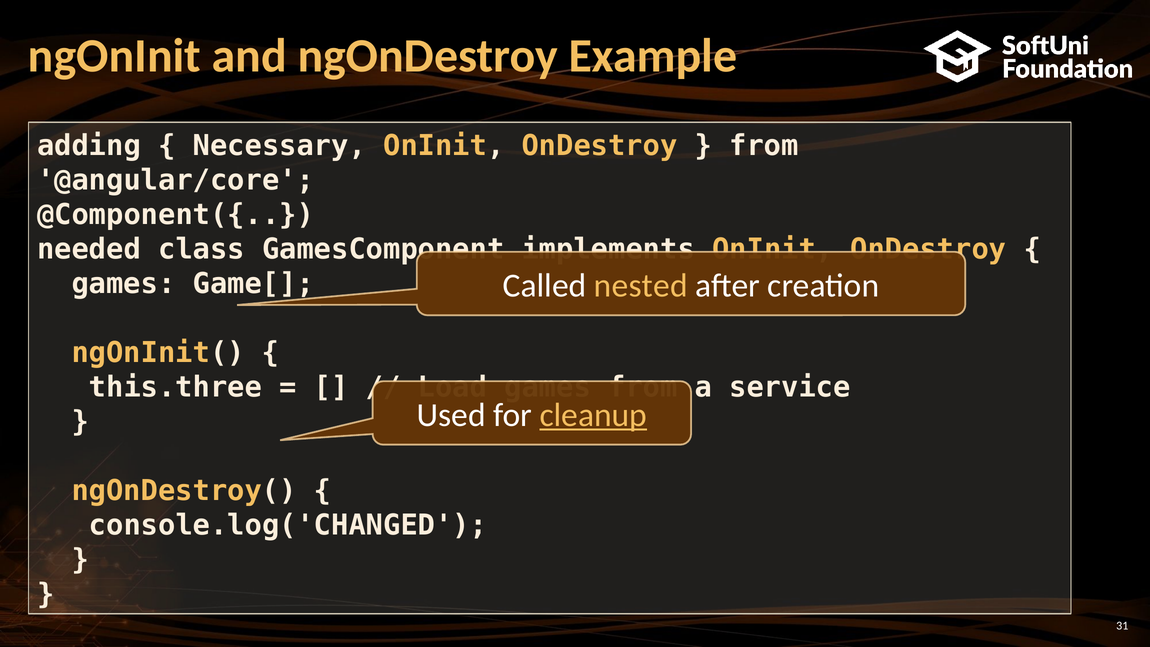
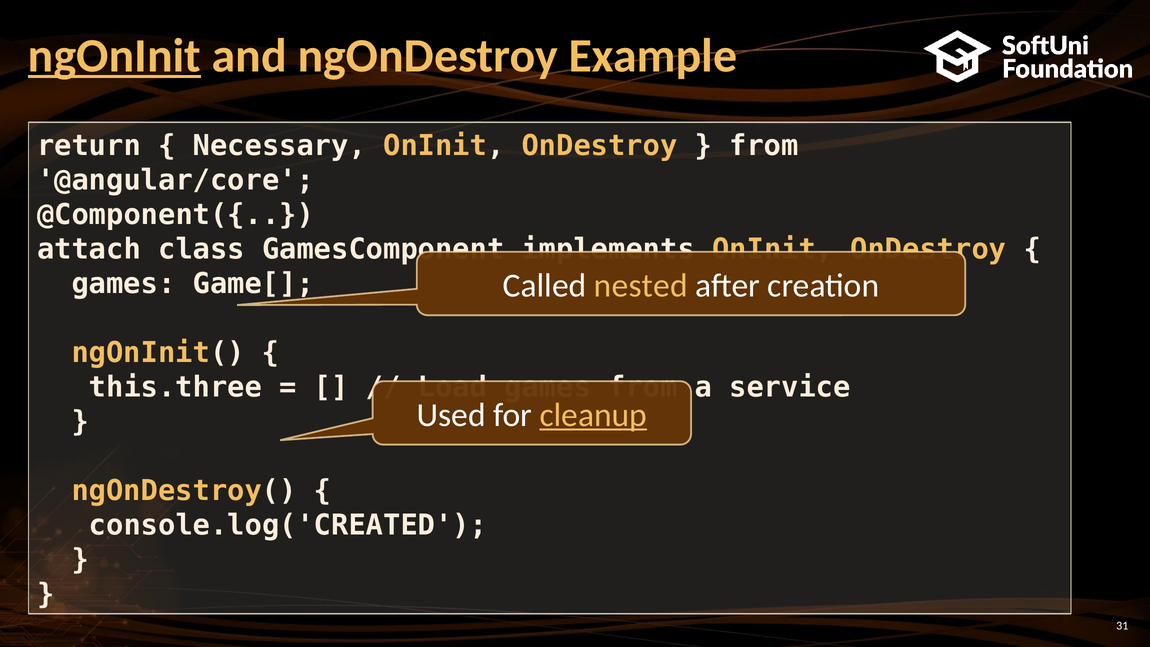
ngOnInit underline: none -> present
adding: adding -> return
needed: needed -> attach
console.log('CHANGED: console.log('CHANGED -> console.log('CREATED
